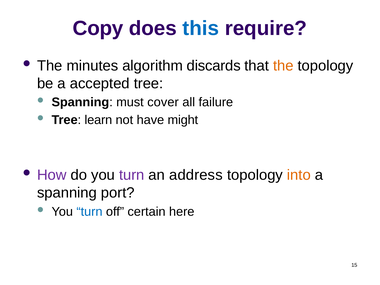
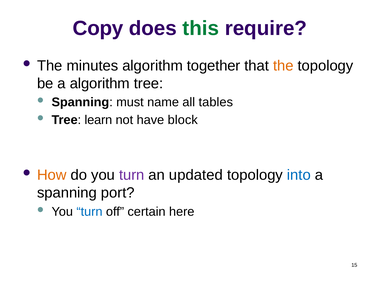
this colour: blue -> green
discards: discards -> together
a accepted: accepted -> algorithm
cover: cover -> name
failure: failure -> tables
might: might -> block
How colour: purple -> orange
address: address -> updated
into colour: orange -> blue
